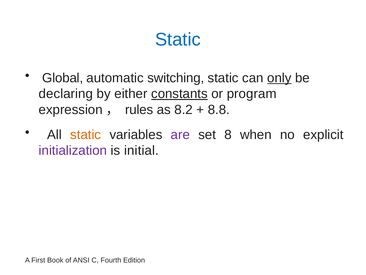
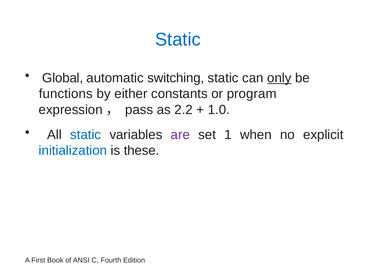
declaring: declaring -> functions
constants underline: present -> none
rules: rules -> pass
8.2: 8.2 -> 2.2
8.8: 8.8 -> 1.0
static at (86, 134) colour: orange -> blue
8: 8 -> 1
initialization colour: purple -> blue
initial: initial -> these
